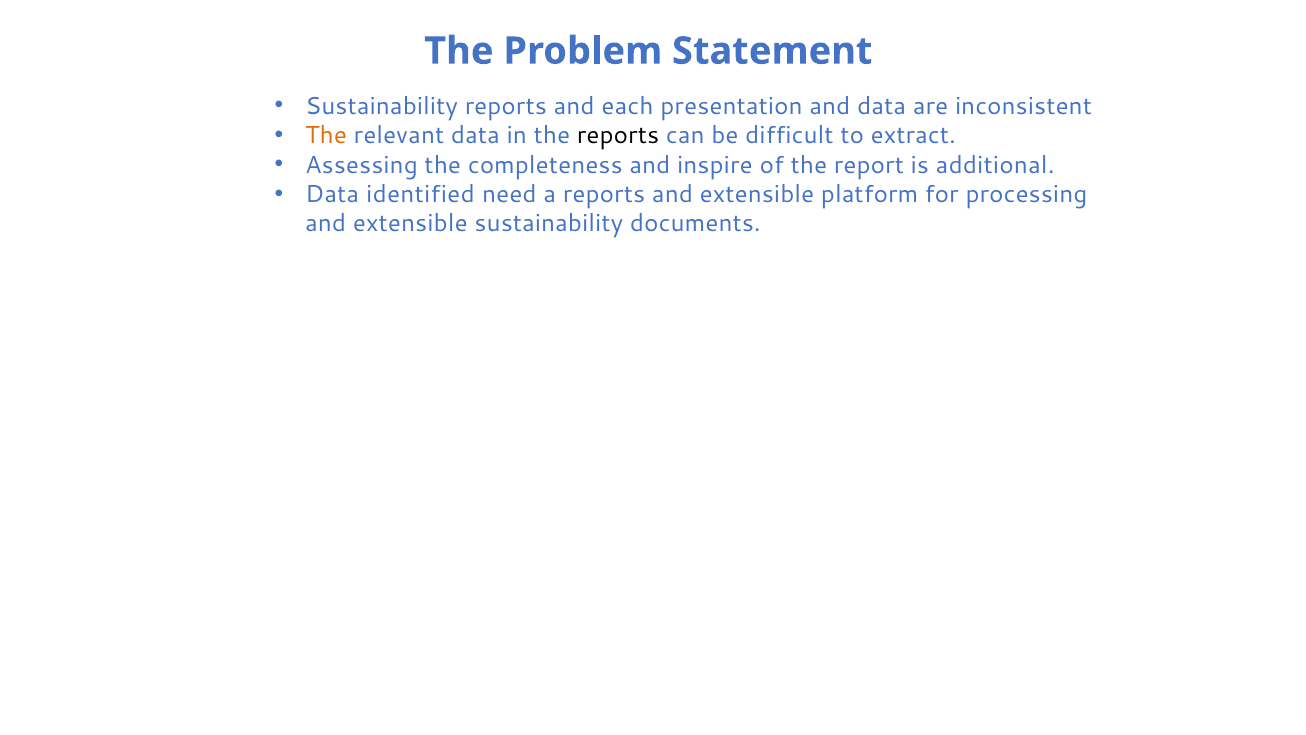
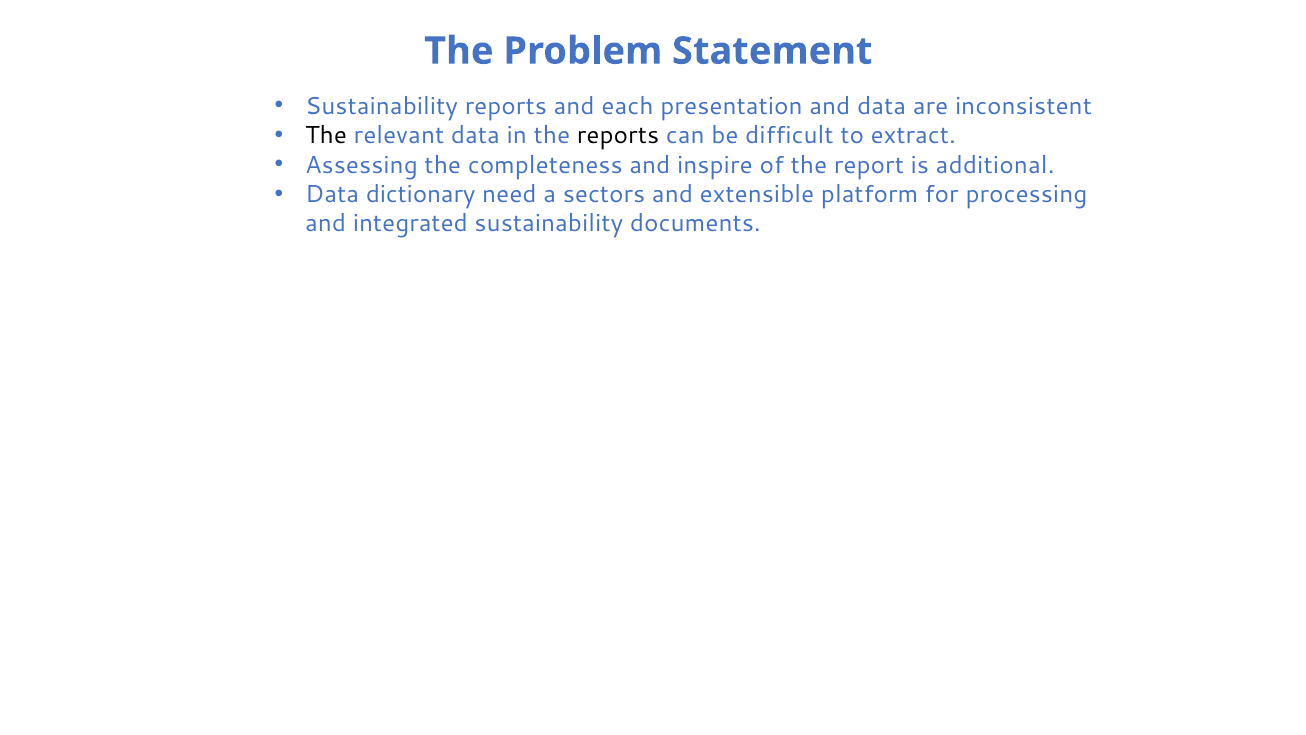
The at (326, 135) colour: orange -> black
identified: identified -> dictionary
a reports: reports -> sectors
extensible at (410, 224): extensible -> integrated
